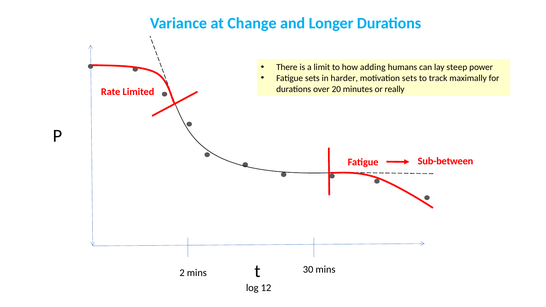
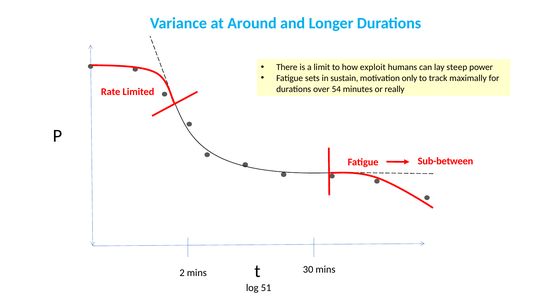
Change: Change -> Around
adding: adding -> exploit
harder: harder -> sustain
motivation sets: sets -> only
20: 20 -> 54
12: 12 -> 51
